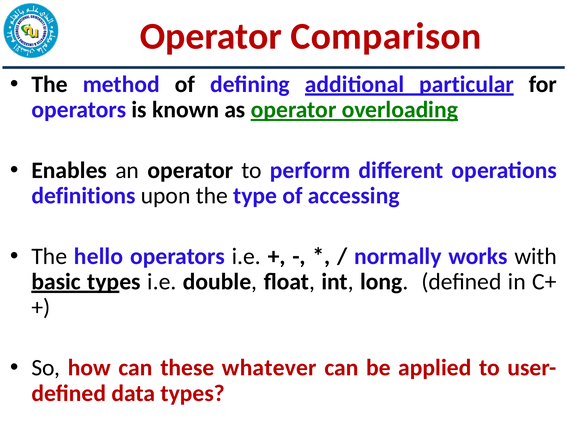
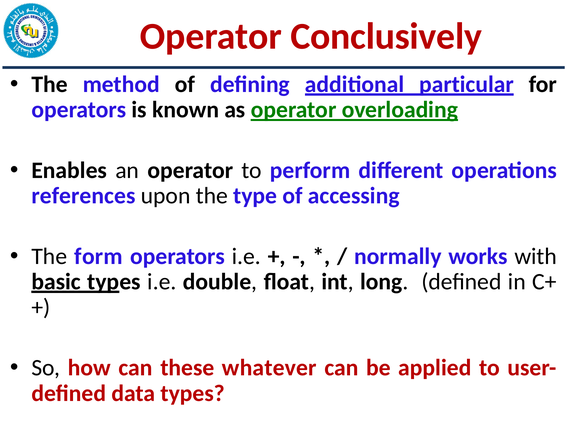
Comparison: Comparison -> Conclusively
definitions: definitions -> references
hello: hello -> form
